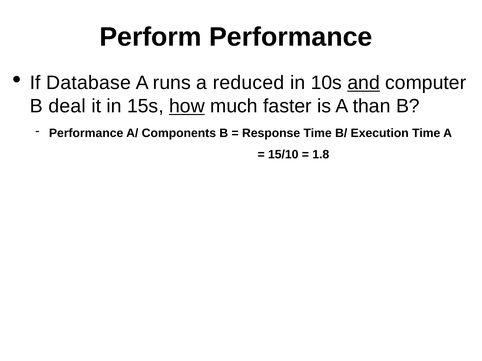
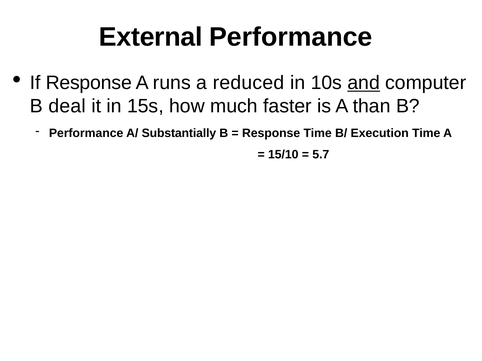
Perform: Perform -> External
If Database: Database -> Response
how underline: present -> none
Components: Components -> Substantially
1.8: 1.8 -> 5.7
